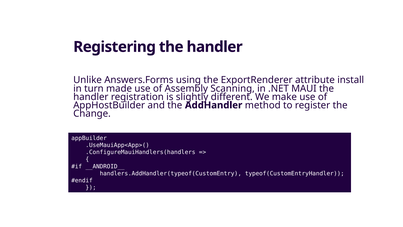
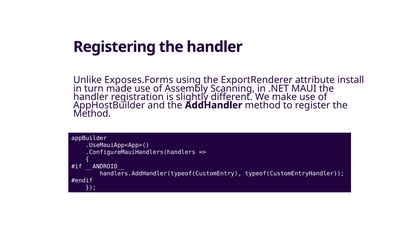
Answers.Forms: Answers.Forms -> Exposes.Forms
Change at (92, 113): Change -> Method
